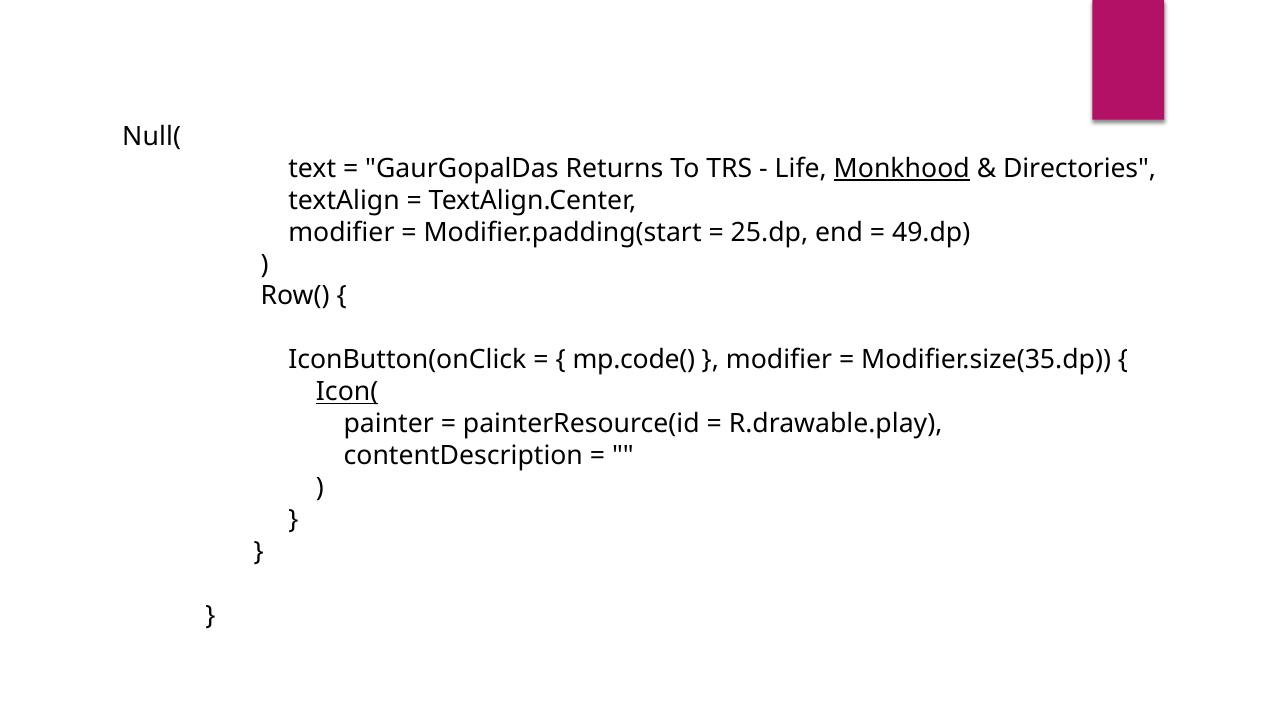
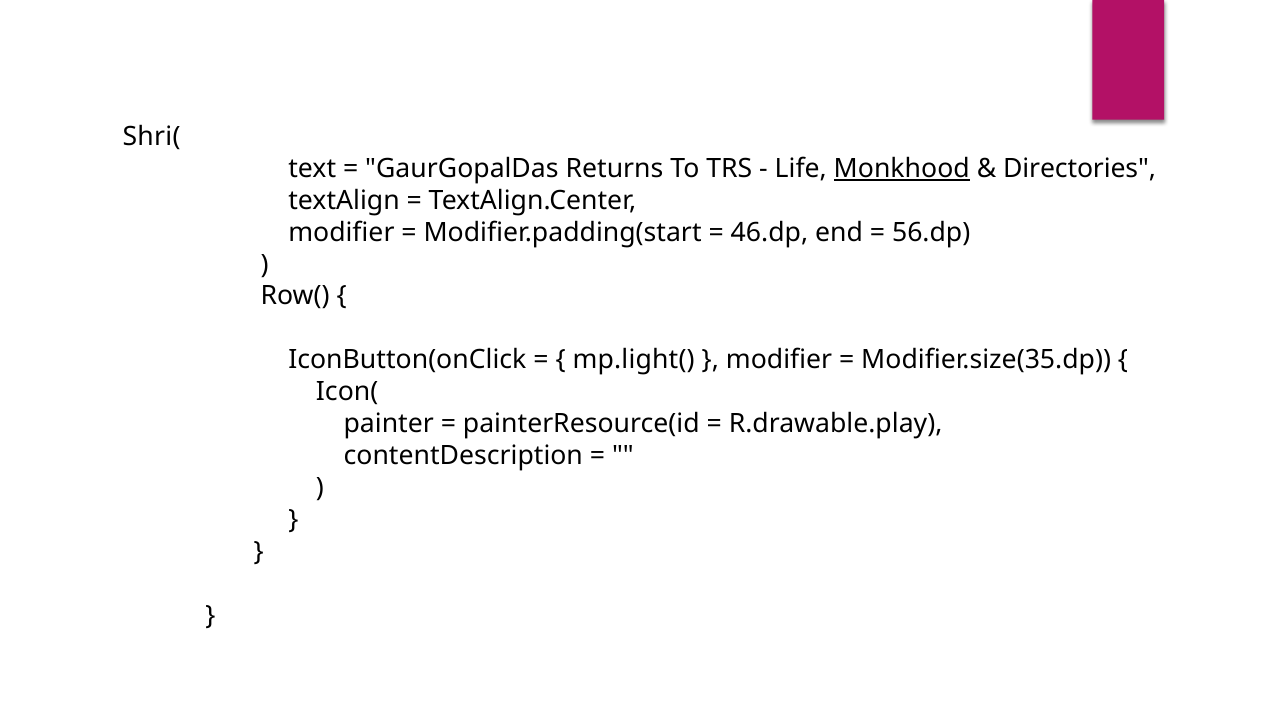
Null(: Null( -> Shri(
25.dp: 25.dp -> 46.dp
49.dp: 49.dp -> 56.dp
mp.code(: mp.code( -> mp.light(
Icon( underline: present -> none
